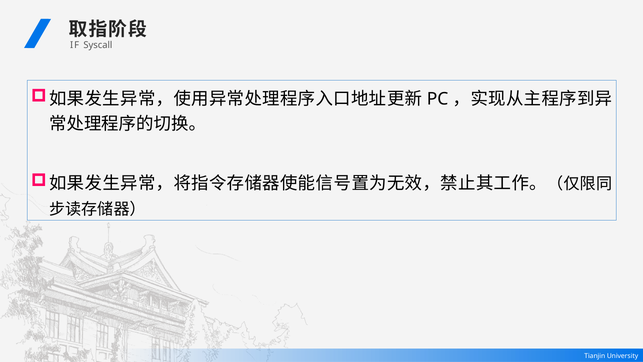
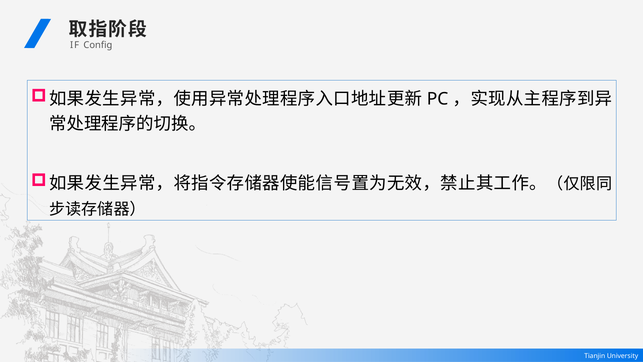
Syscall: Syscall -> Config
